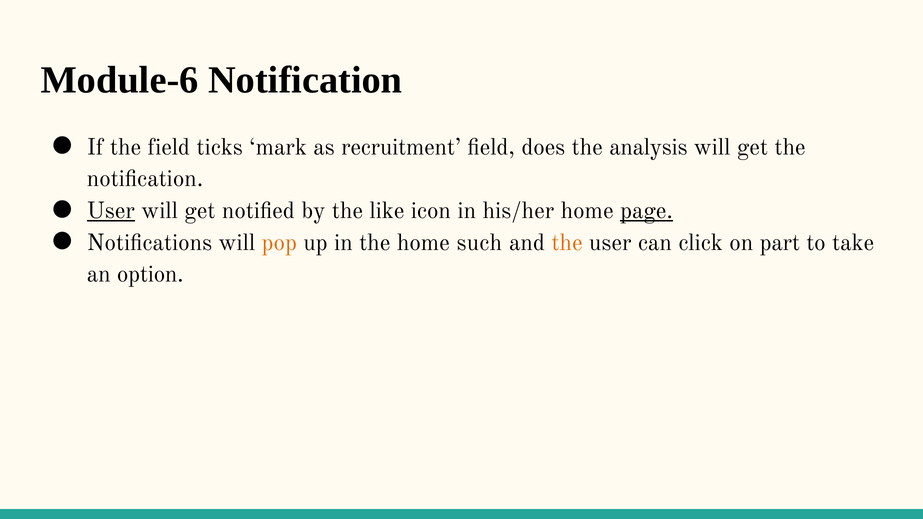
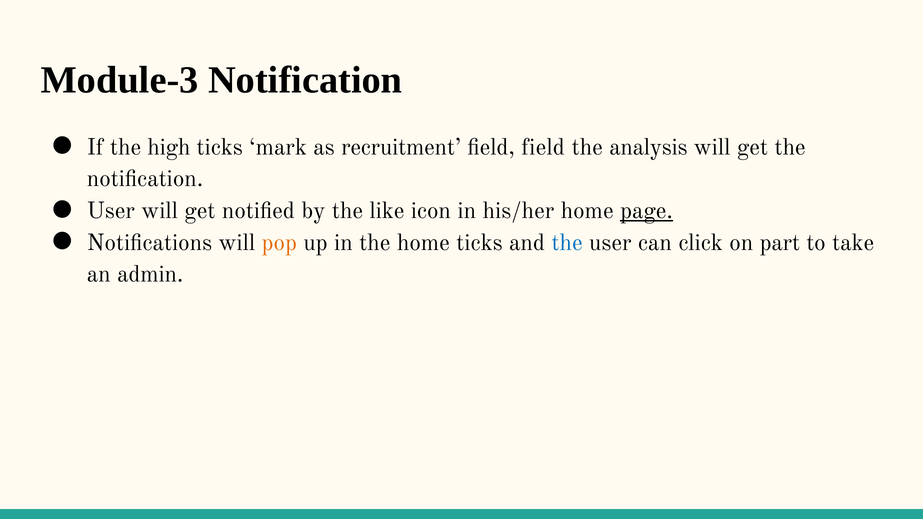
Module-6: Module-6 -> Module-3
the field: field -> high
field does: does -> field
User at (111, 211) underline: present -> none
home such: such -> ticks
the at (567, 243) colour: orange -> blue
option: option -> admin
